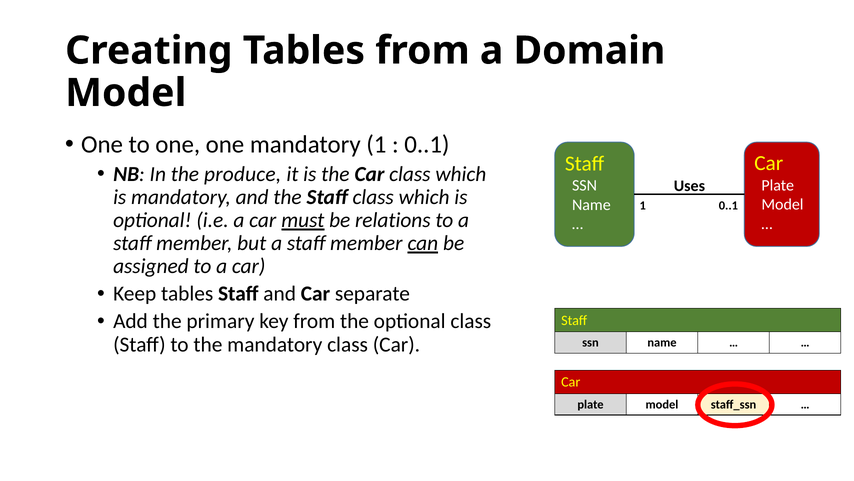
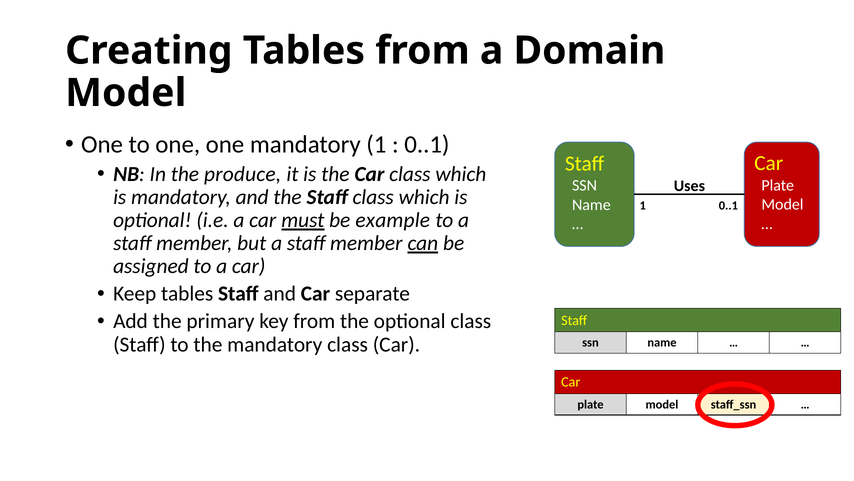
relations: relations -> example
